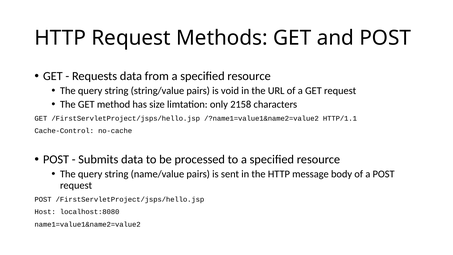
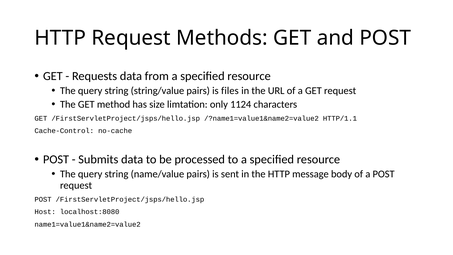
void: void -> files
2158: 2158 -> 1124
